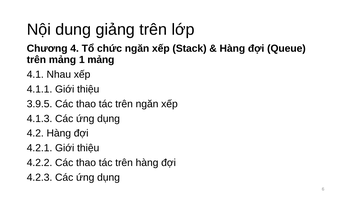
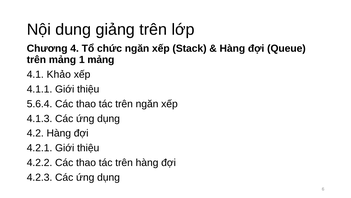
Nhau: Nhau -> Khảo
3.9.5: 3.9.5 -> 5.6.4
